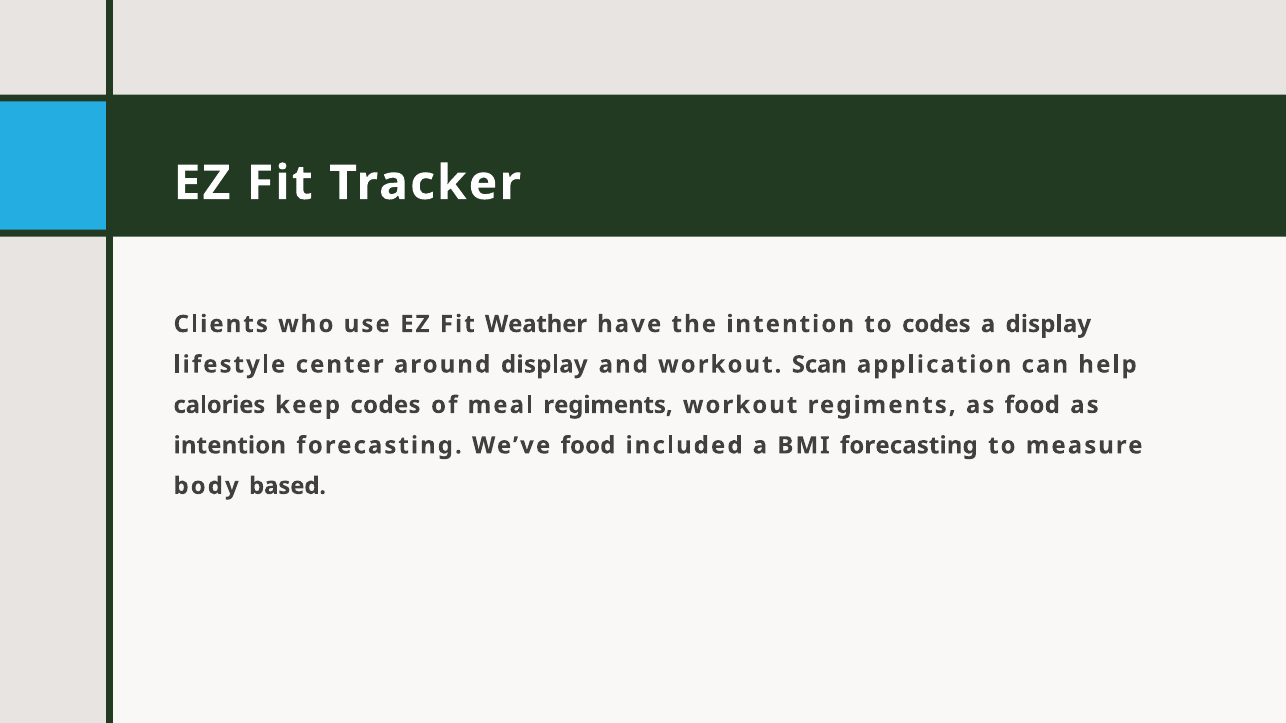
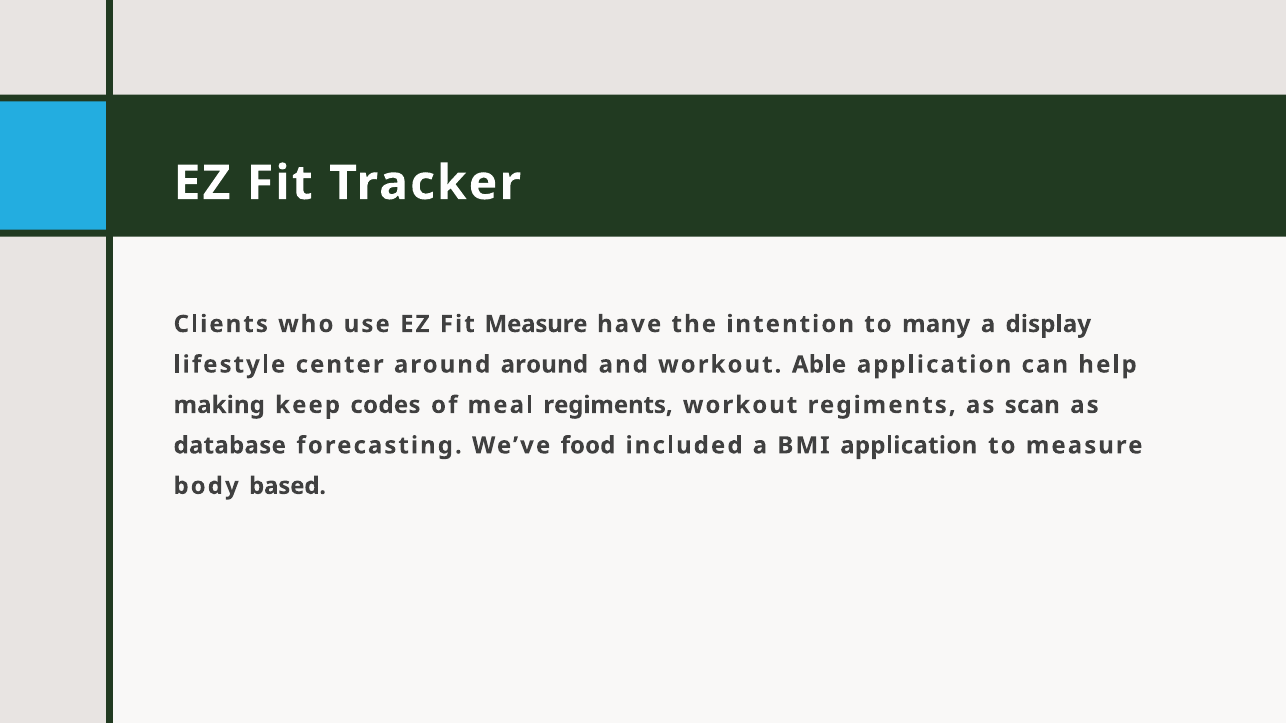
Fit Weather: Weather -> Measure
to codes: codes -> many
around display: display -> around
Scan: Scan -> Able
calories: calories -> making
as food: food -> scan
intention at (230, 446): intention -> database
BMI forecasting: forecasting -> application
